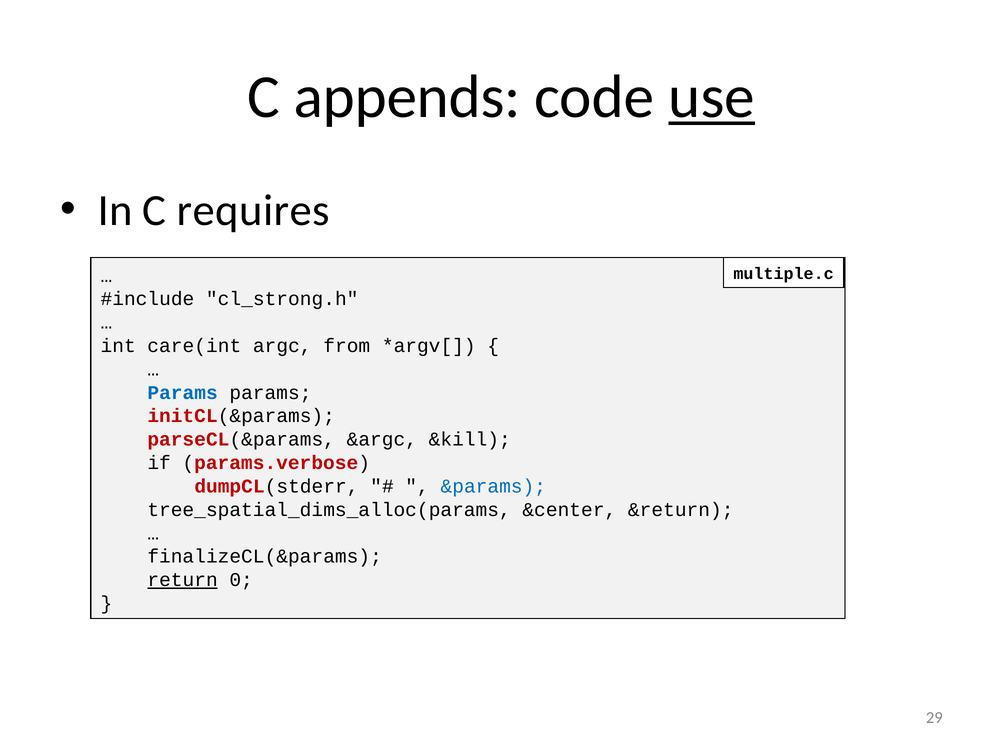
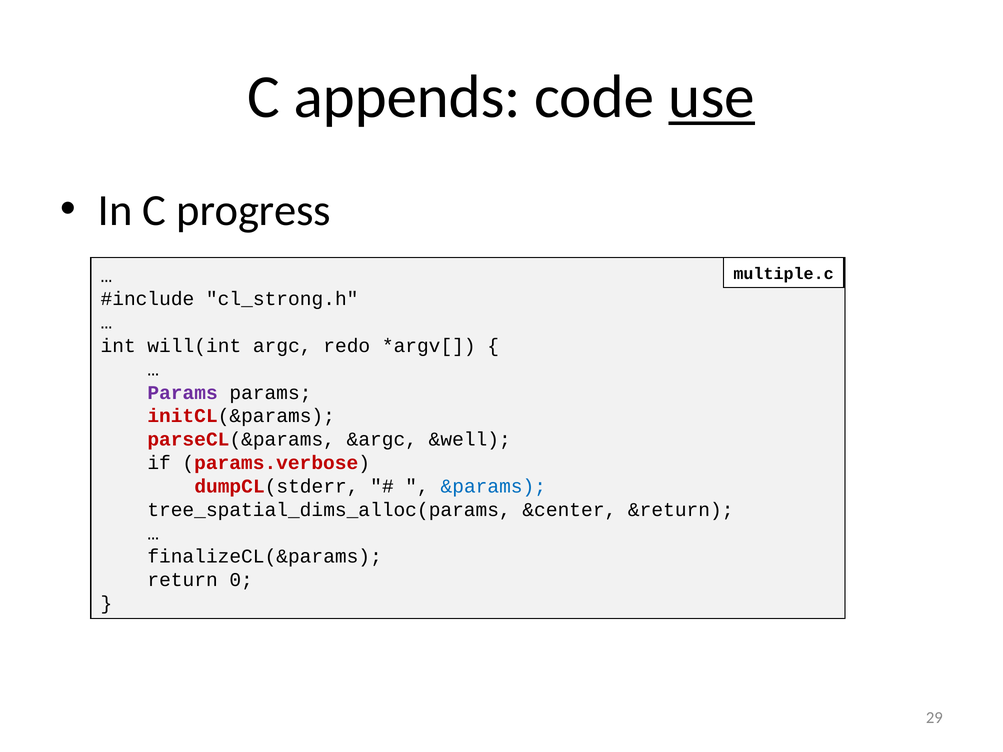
requires: requires -> progress
care(int: care(int -> will(int
from: from -> redo
Params at (183, 393) colour: blue -> purple
&kill: &kill -> &well
return underline: present -> none
